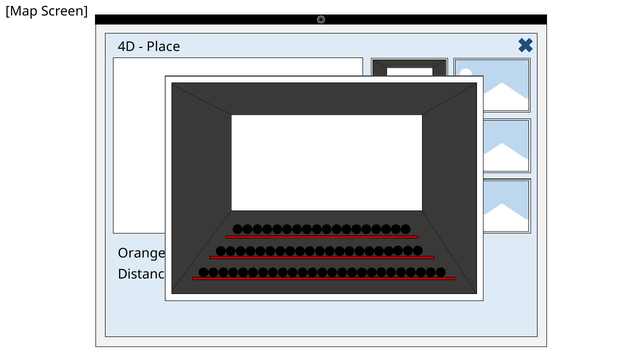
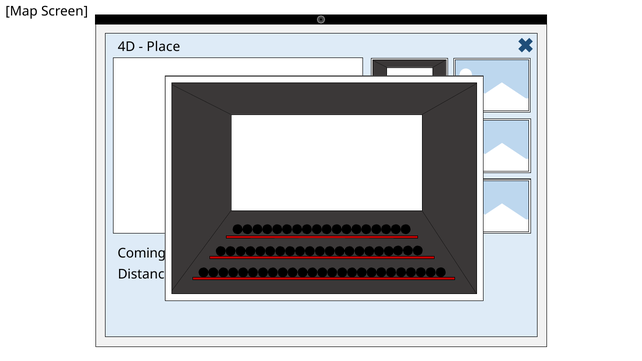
Orange: Orange -> Coming
